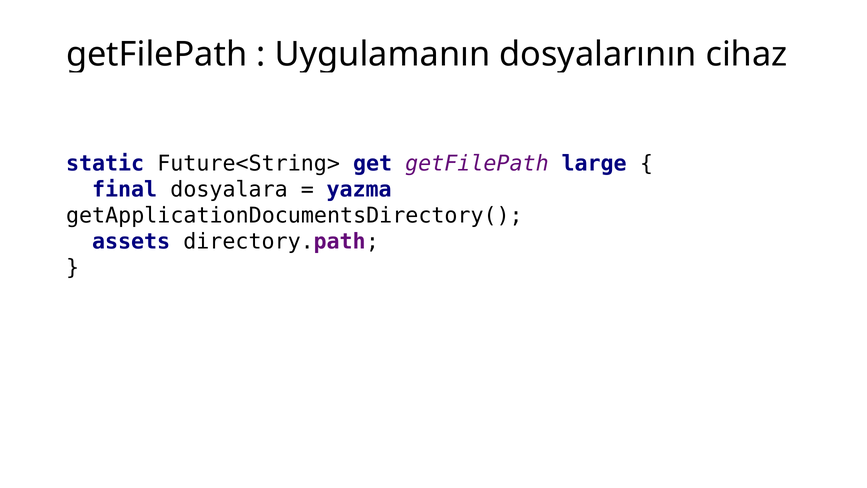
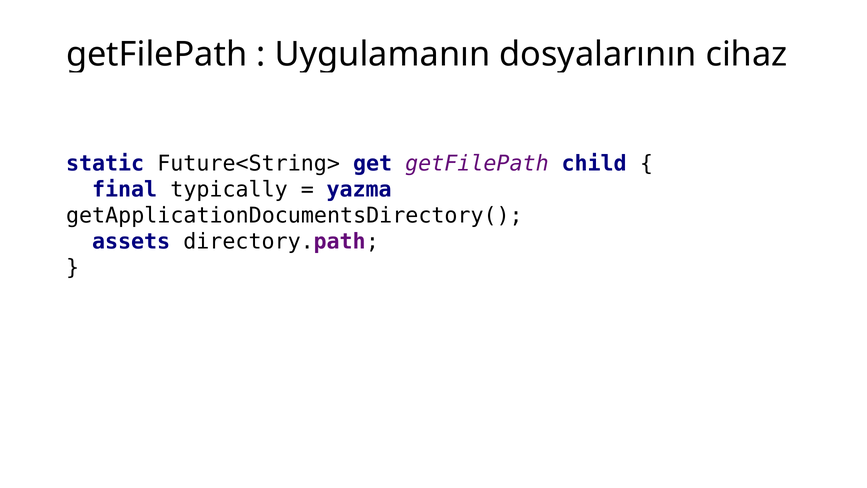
large: large -> child
dosyalara: dosyalara -> typically
